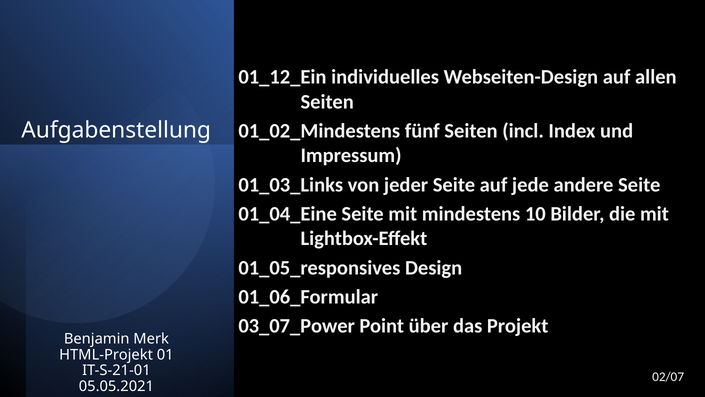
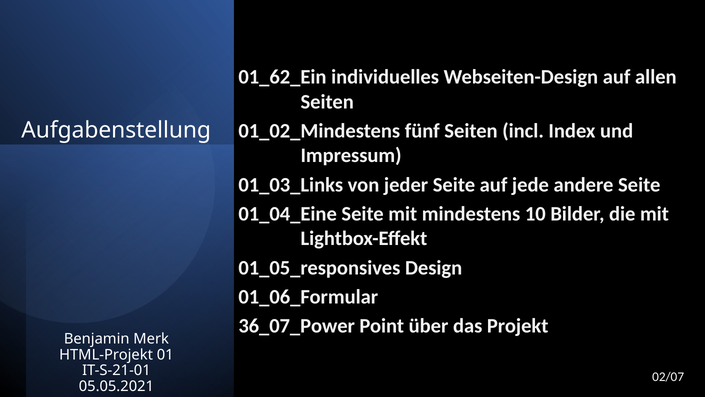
01_12_Ein: 01_12_Ein -> 01_62_Ein
03_07_Power: 03_07_Power -> 36_07_Power
